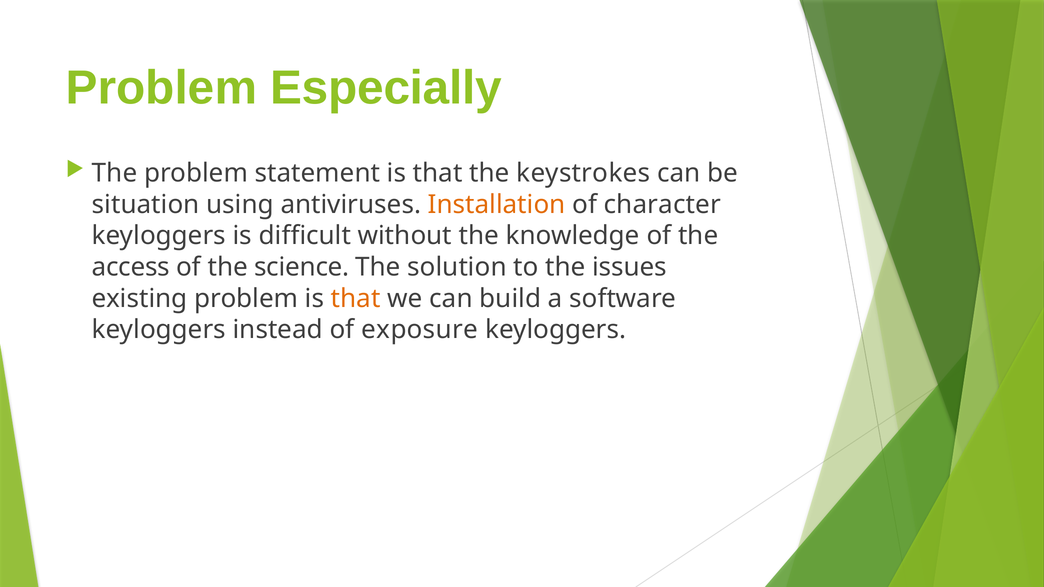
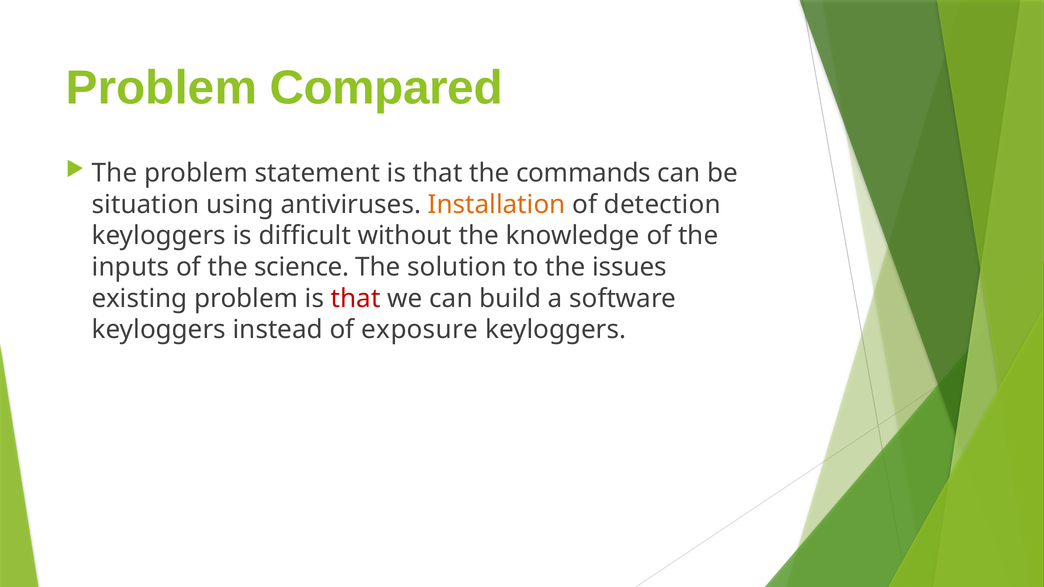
Especially: Especially -> Compared
keystrokes: keystrokes -> commands
character: character -> detection
access: access -> inputs
that at (356, 299) colour: orange -> red
